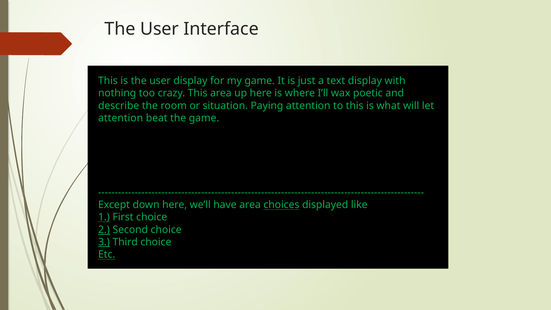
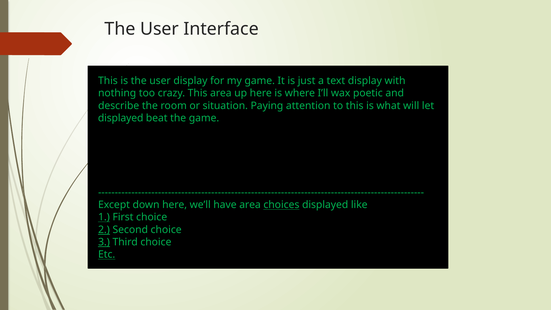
attention at (121, 118): attention -> displayed
